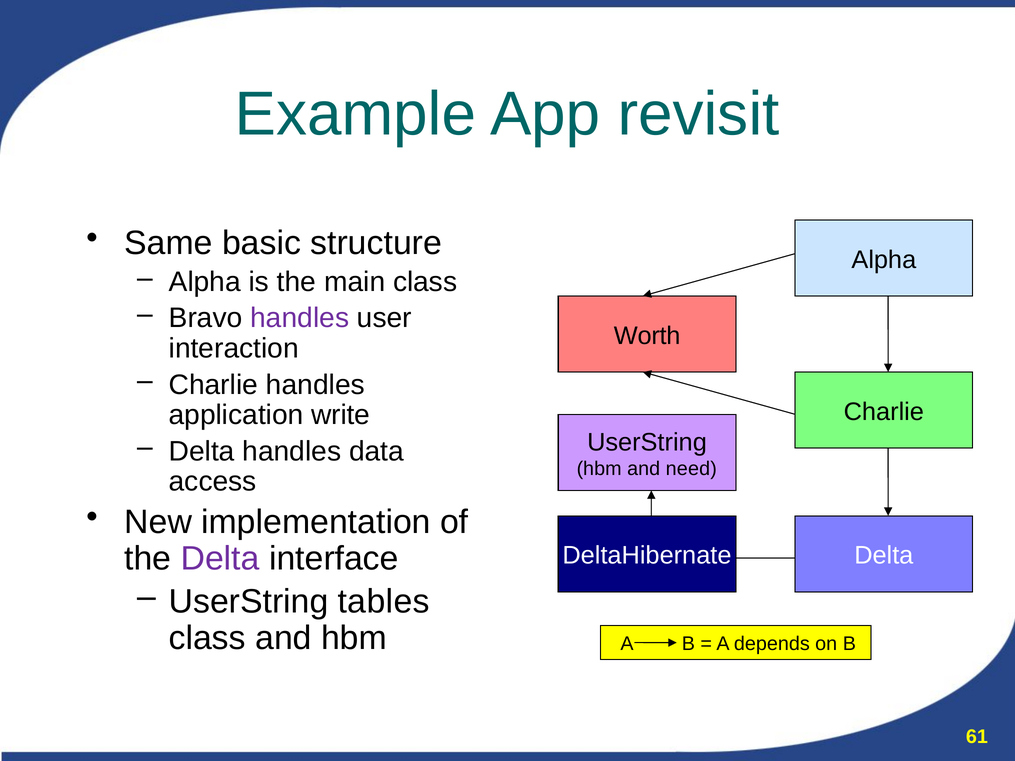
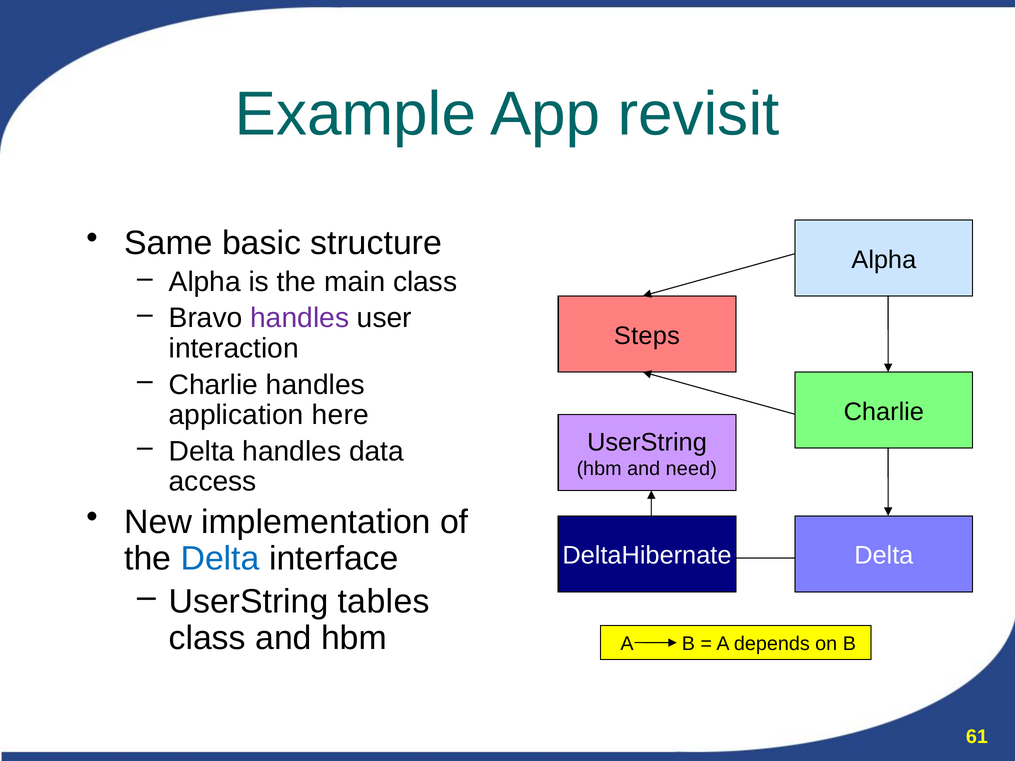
Worth: Worth -> Steps
write: write -> here
Delta at (220, 559) colour: purple -> blue
